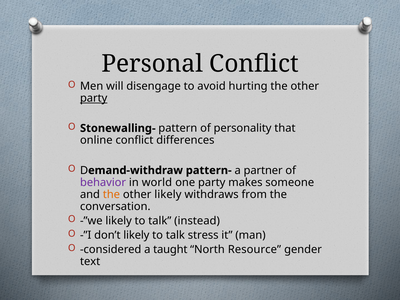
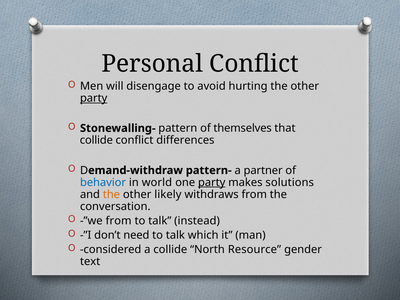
personality: personality -> themselves
online at (96, 140): online -> collide
behavior colour: purple -> blue
party at (212, 182) underline: none -> present
someone: someone -> solutions
-”we likely: likely -> from
don’t likely: likely -> need
stress: stress -> which
a taught: taught -> collide
